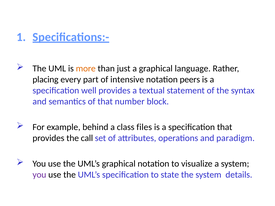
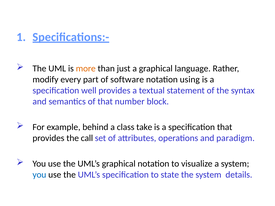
placing: placing -> modify
intensive: intensive -> software
peers: peers -> using
files: files -> take
you at (39, 175) colour: purple -> blue
